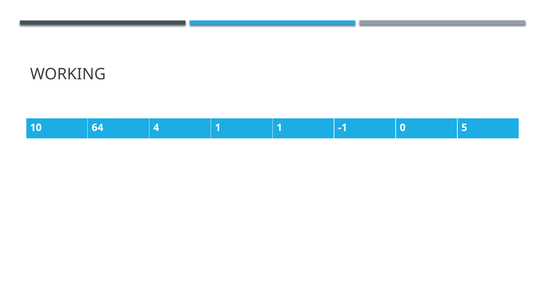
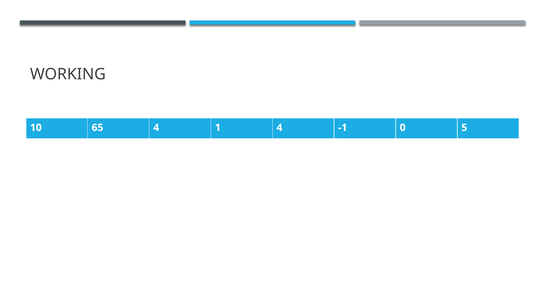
64: 64 -> 65
1 1: 1 -> 4
